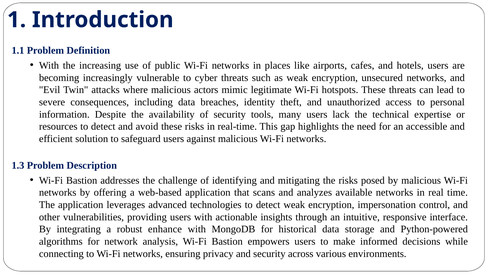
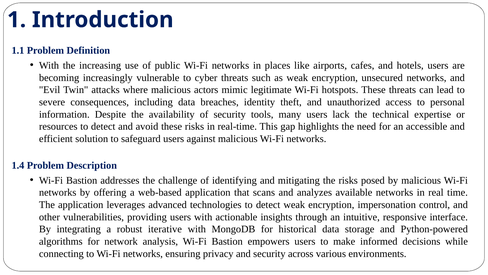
1.3: 1.3 -> 1.4
enhance: enhance -> iterative
